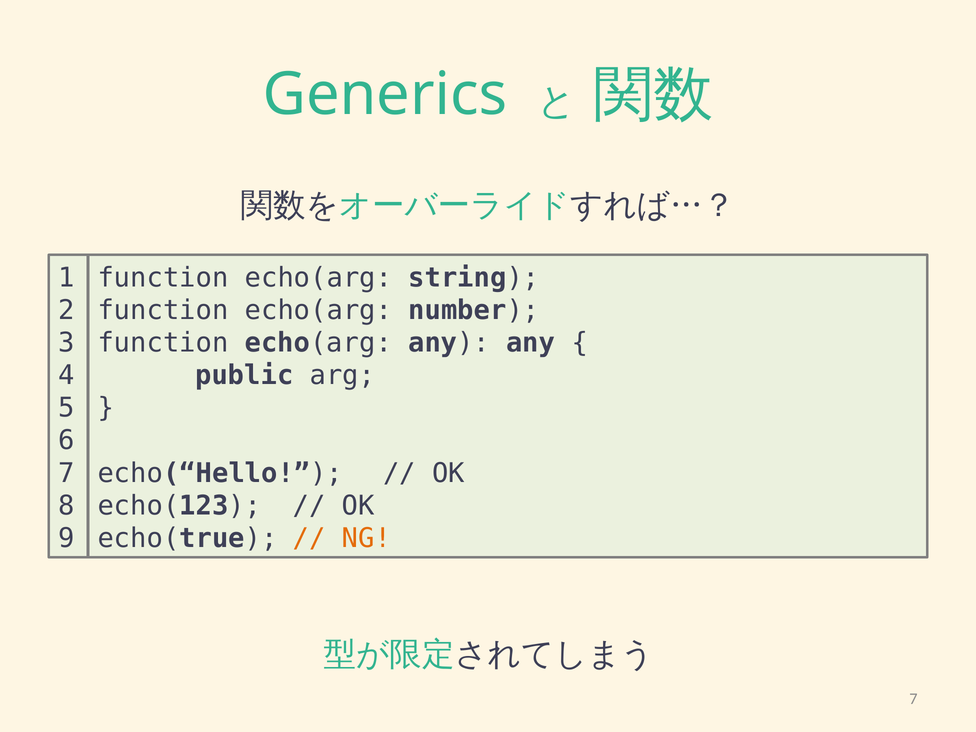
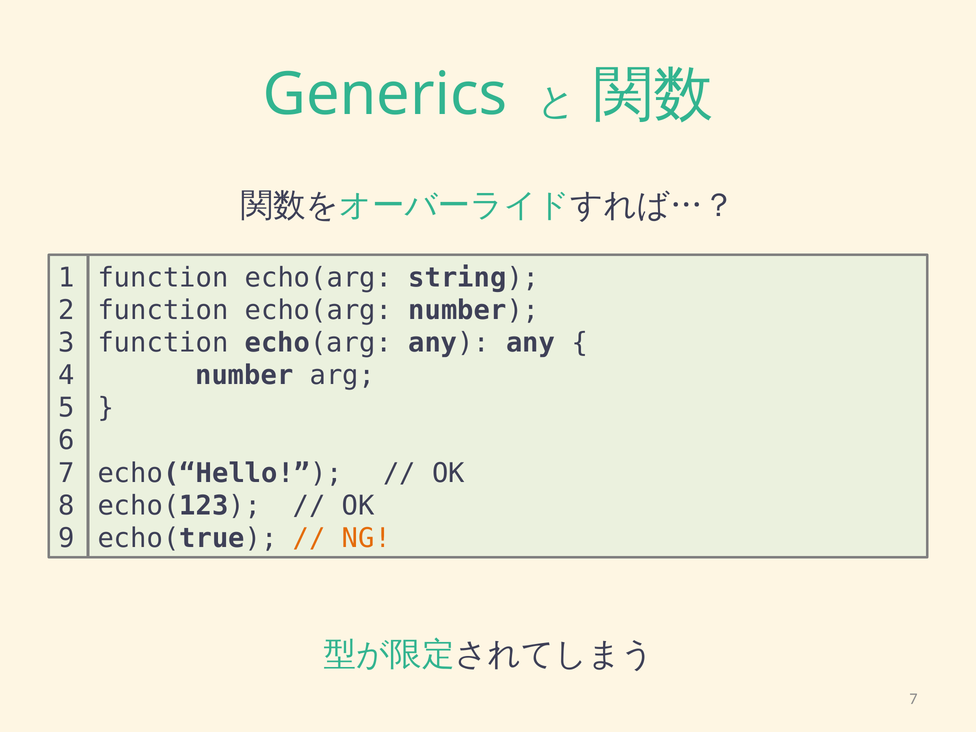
public at (244, 375): public -> number
